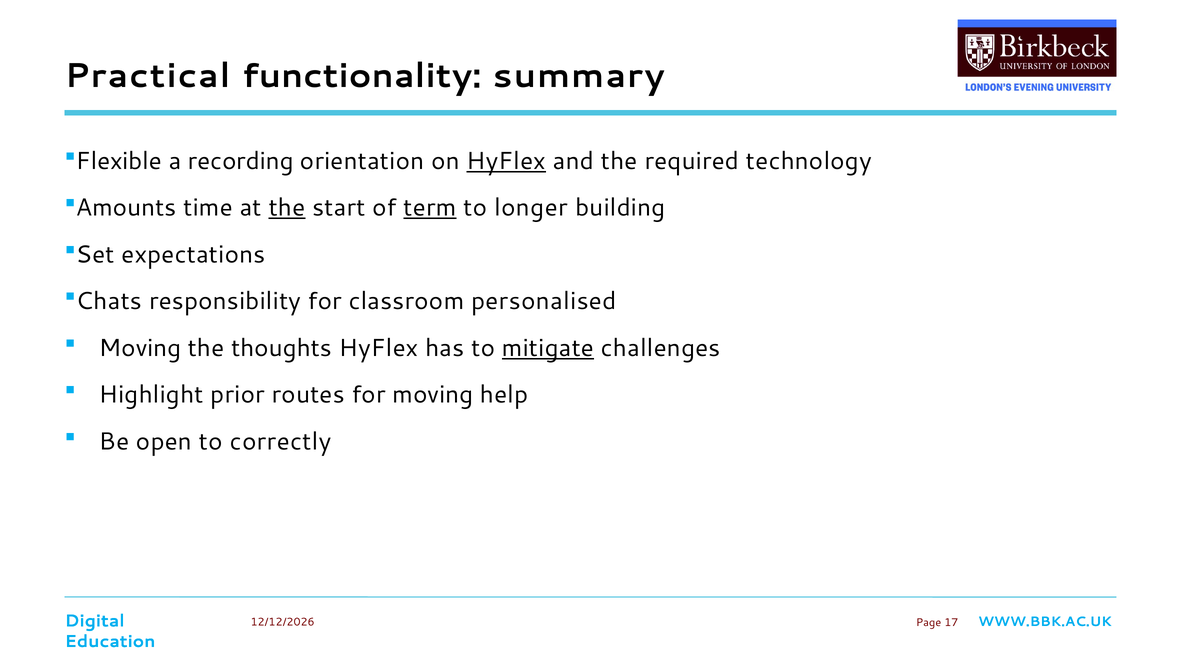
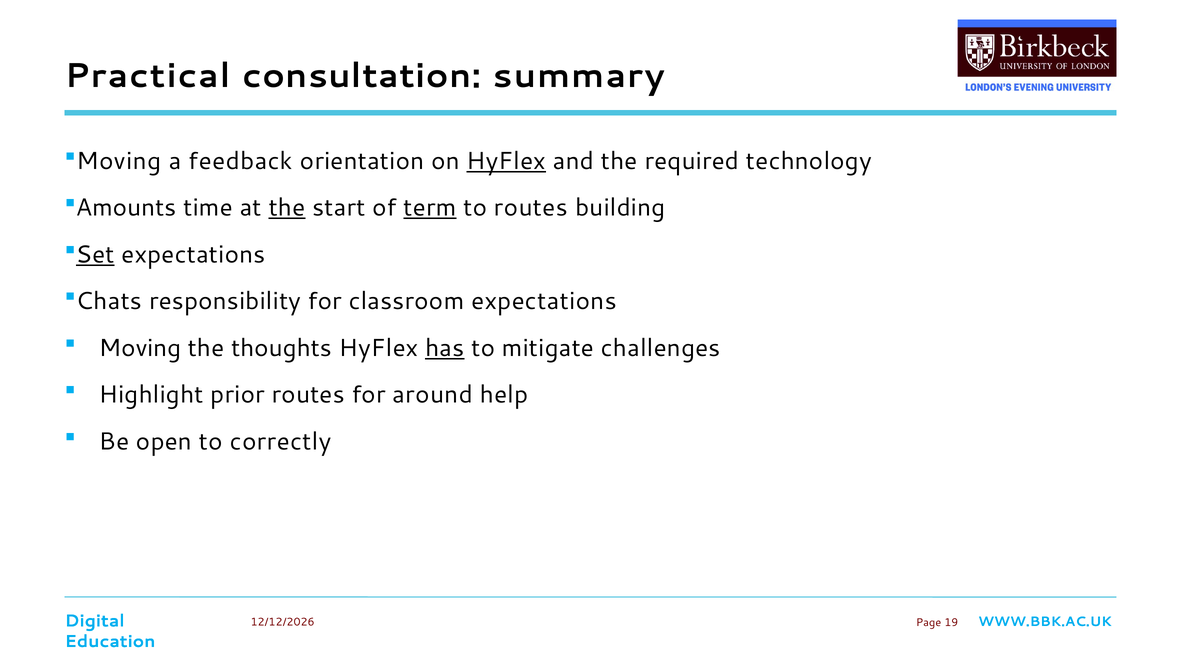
functionality: functionality -> consultation
Flexible at (119, 161): Flexible -> Moving
recording: recording -> feedback
to longer: longer -> routes
Set underline: none -> present
classroom personalised: personalised -> expectations
has underline: none -> present
mitigate underline: present -> none
for moving: moving -> around
17: 17 -> 19
